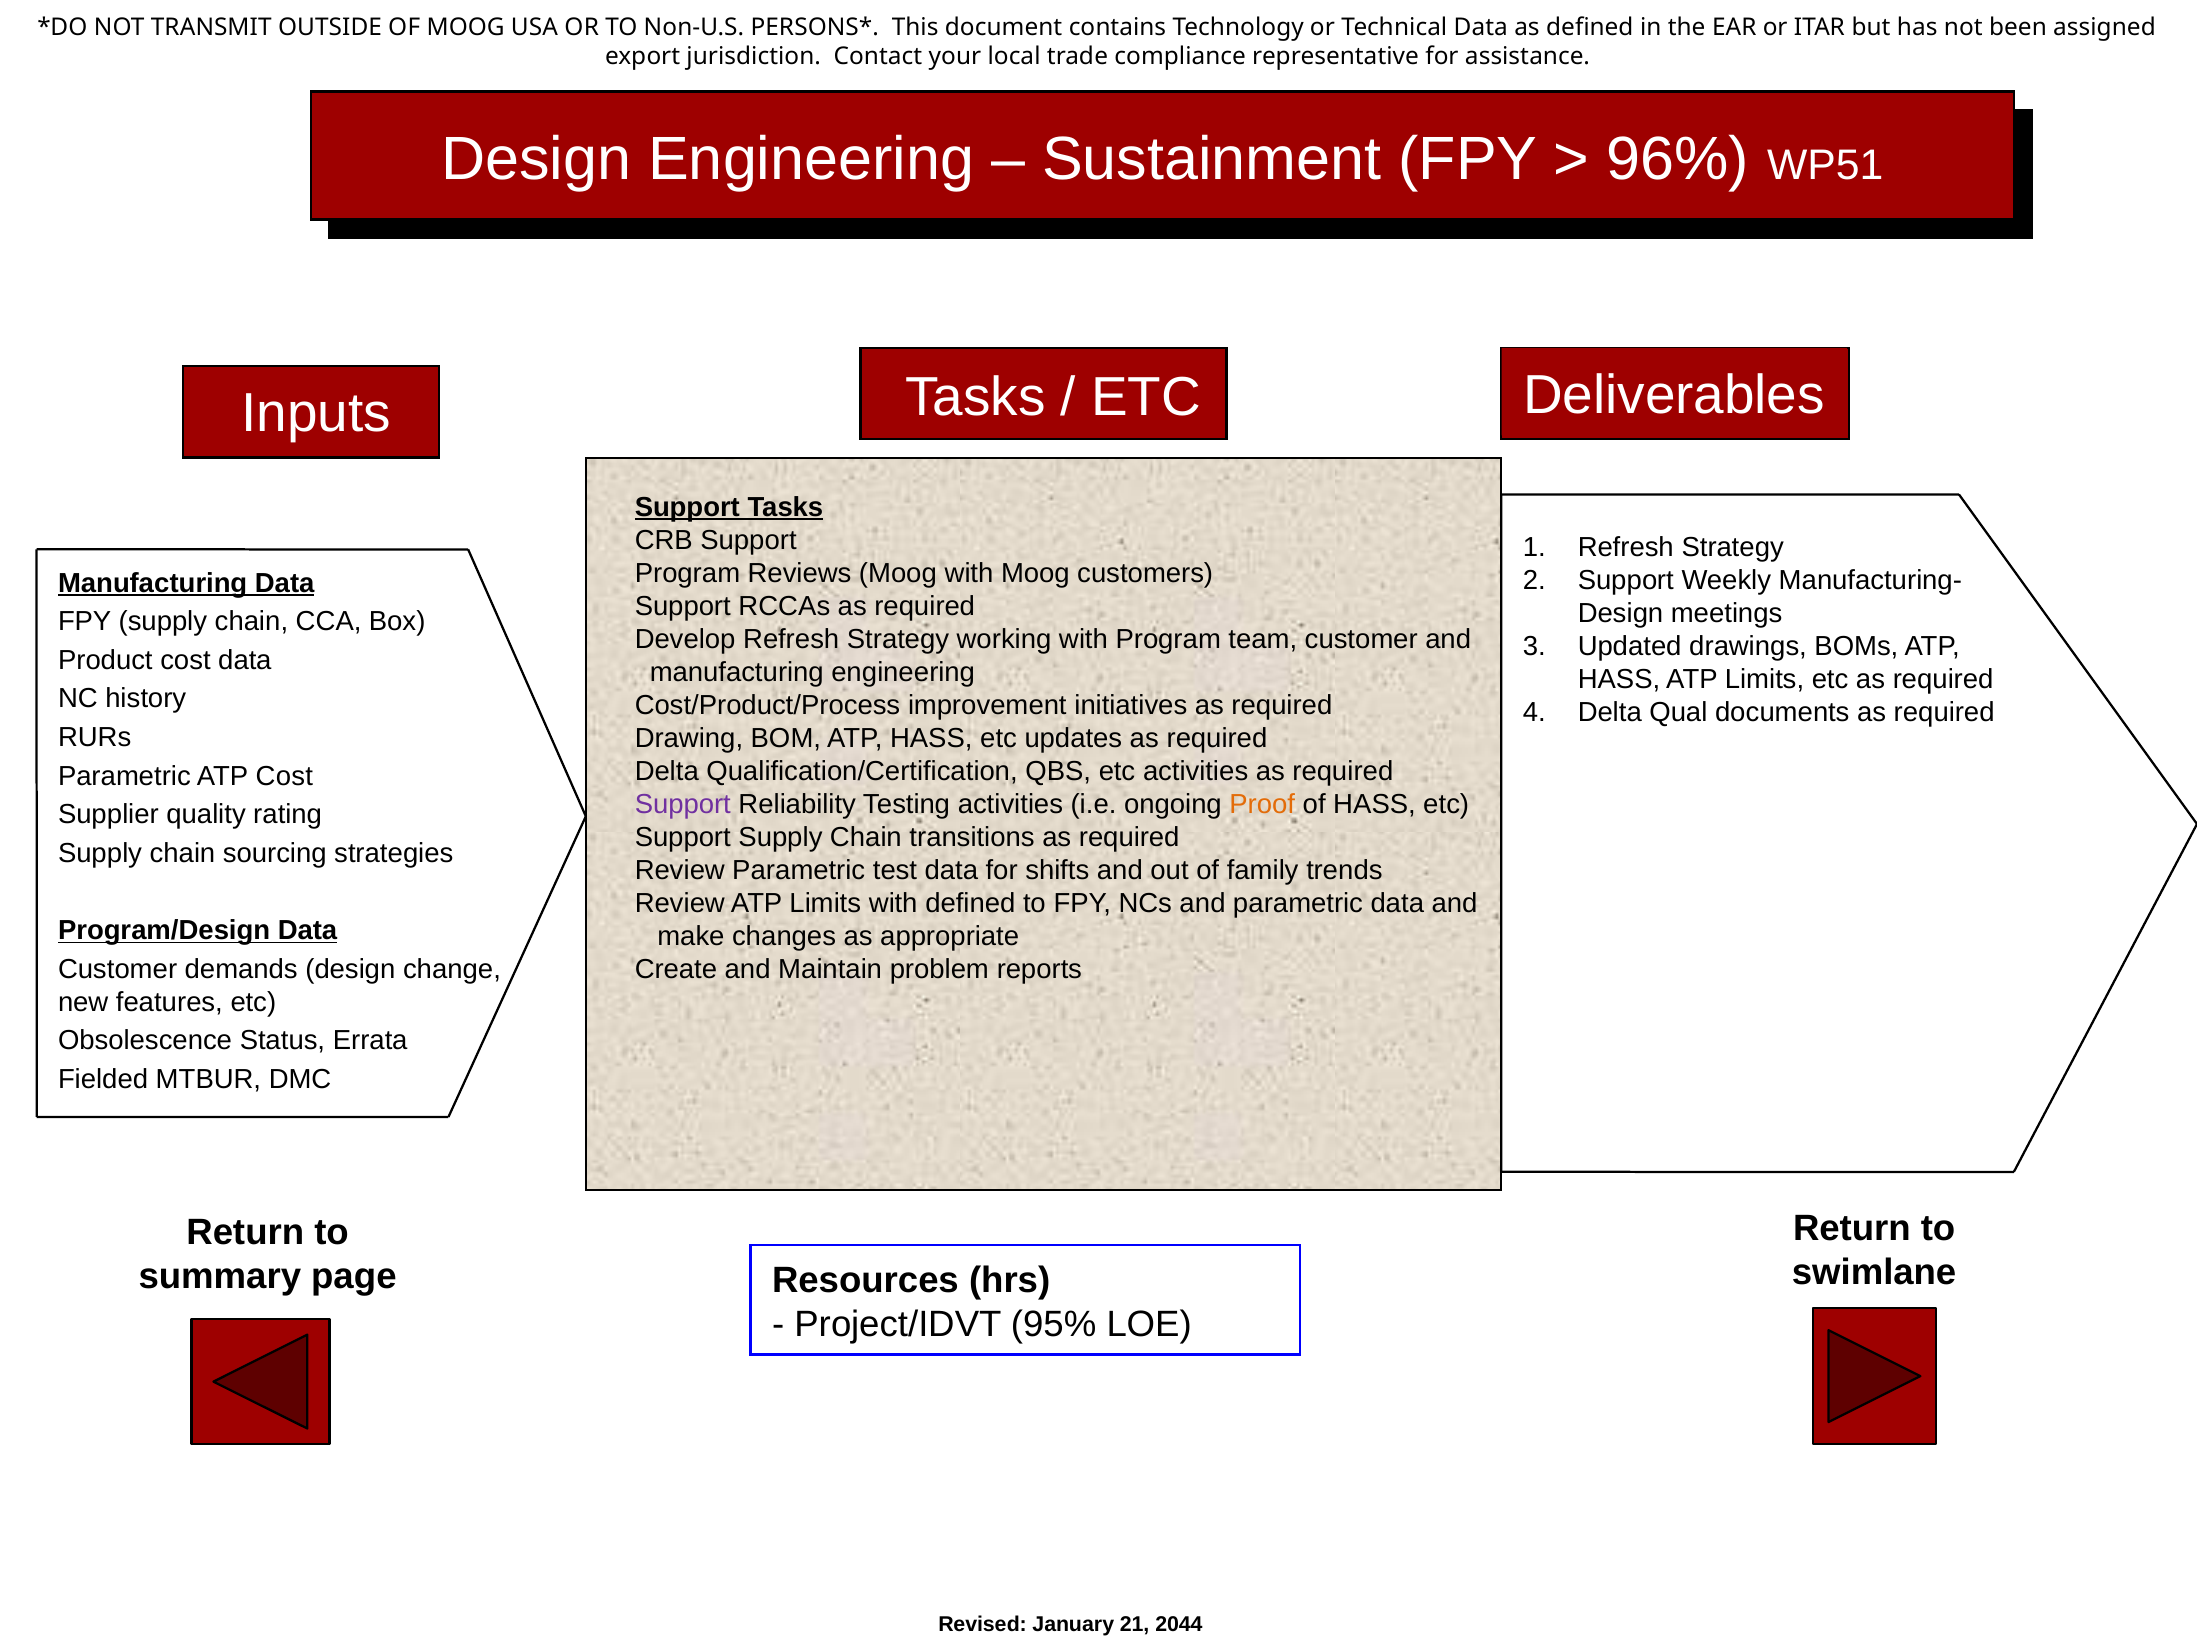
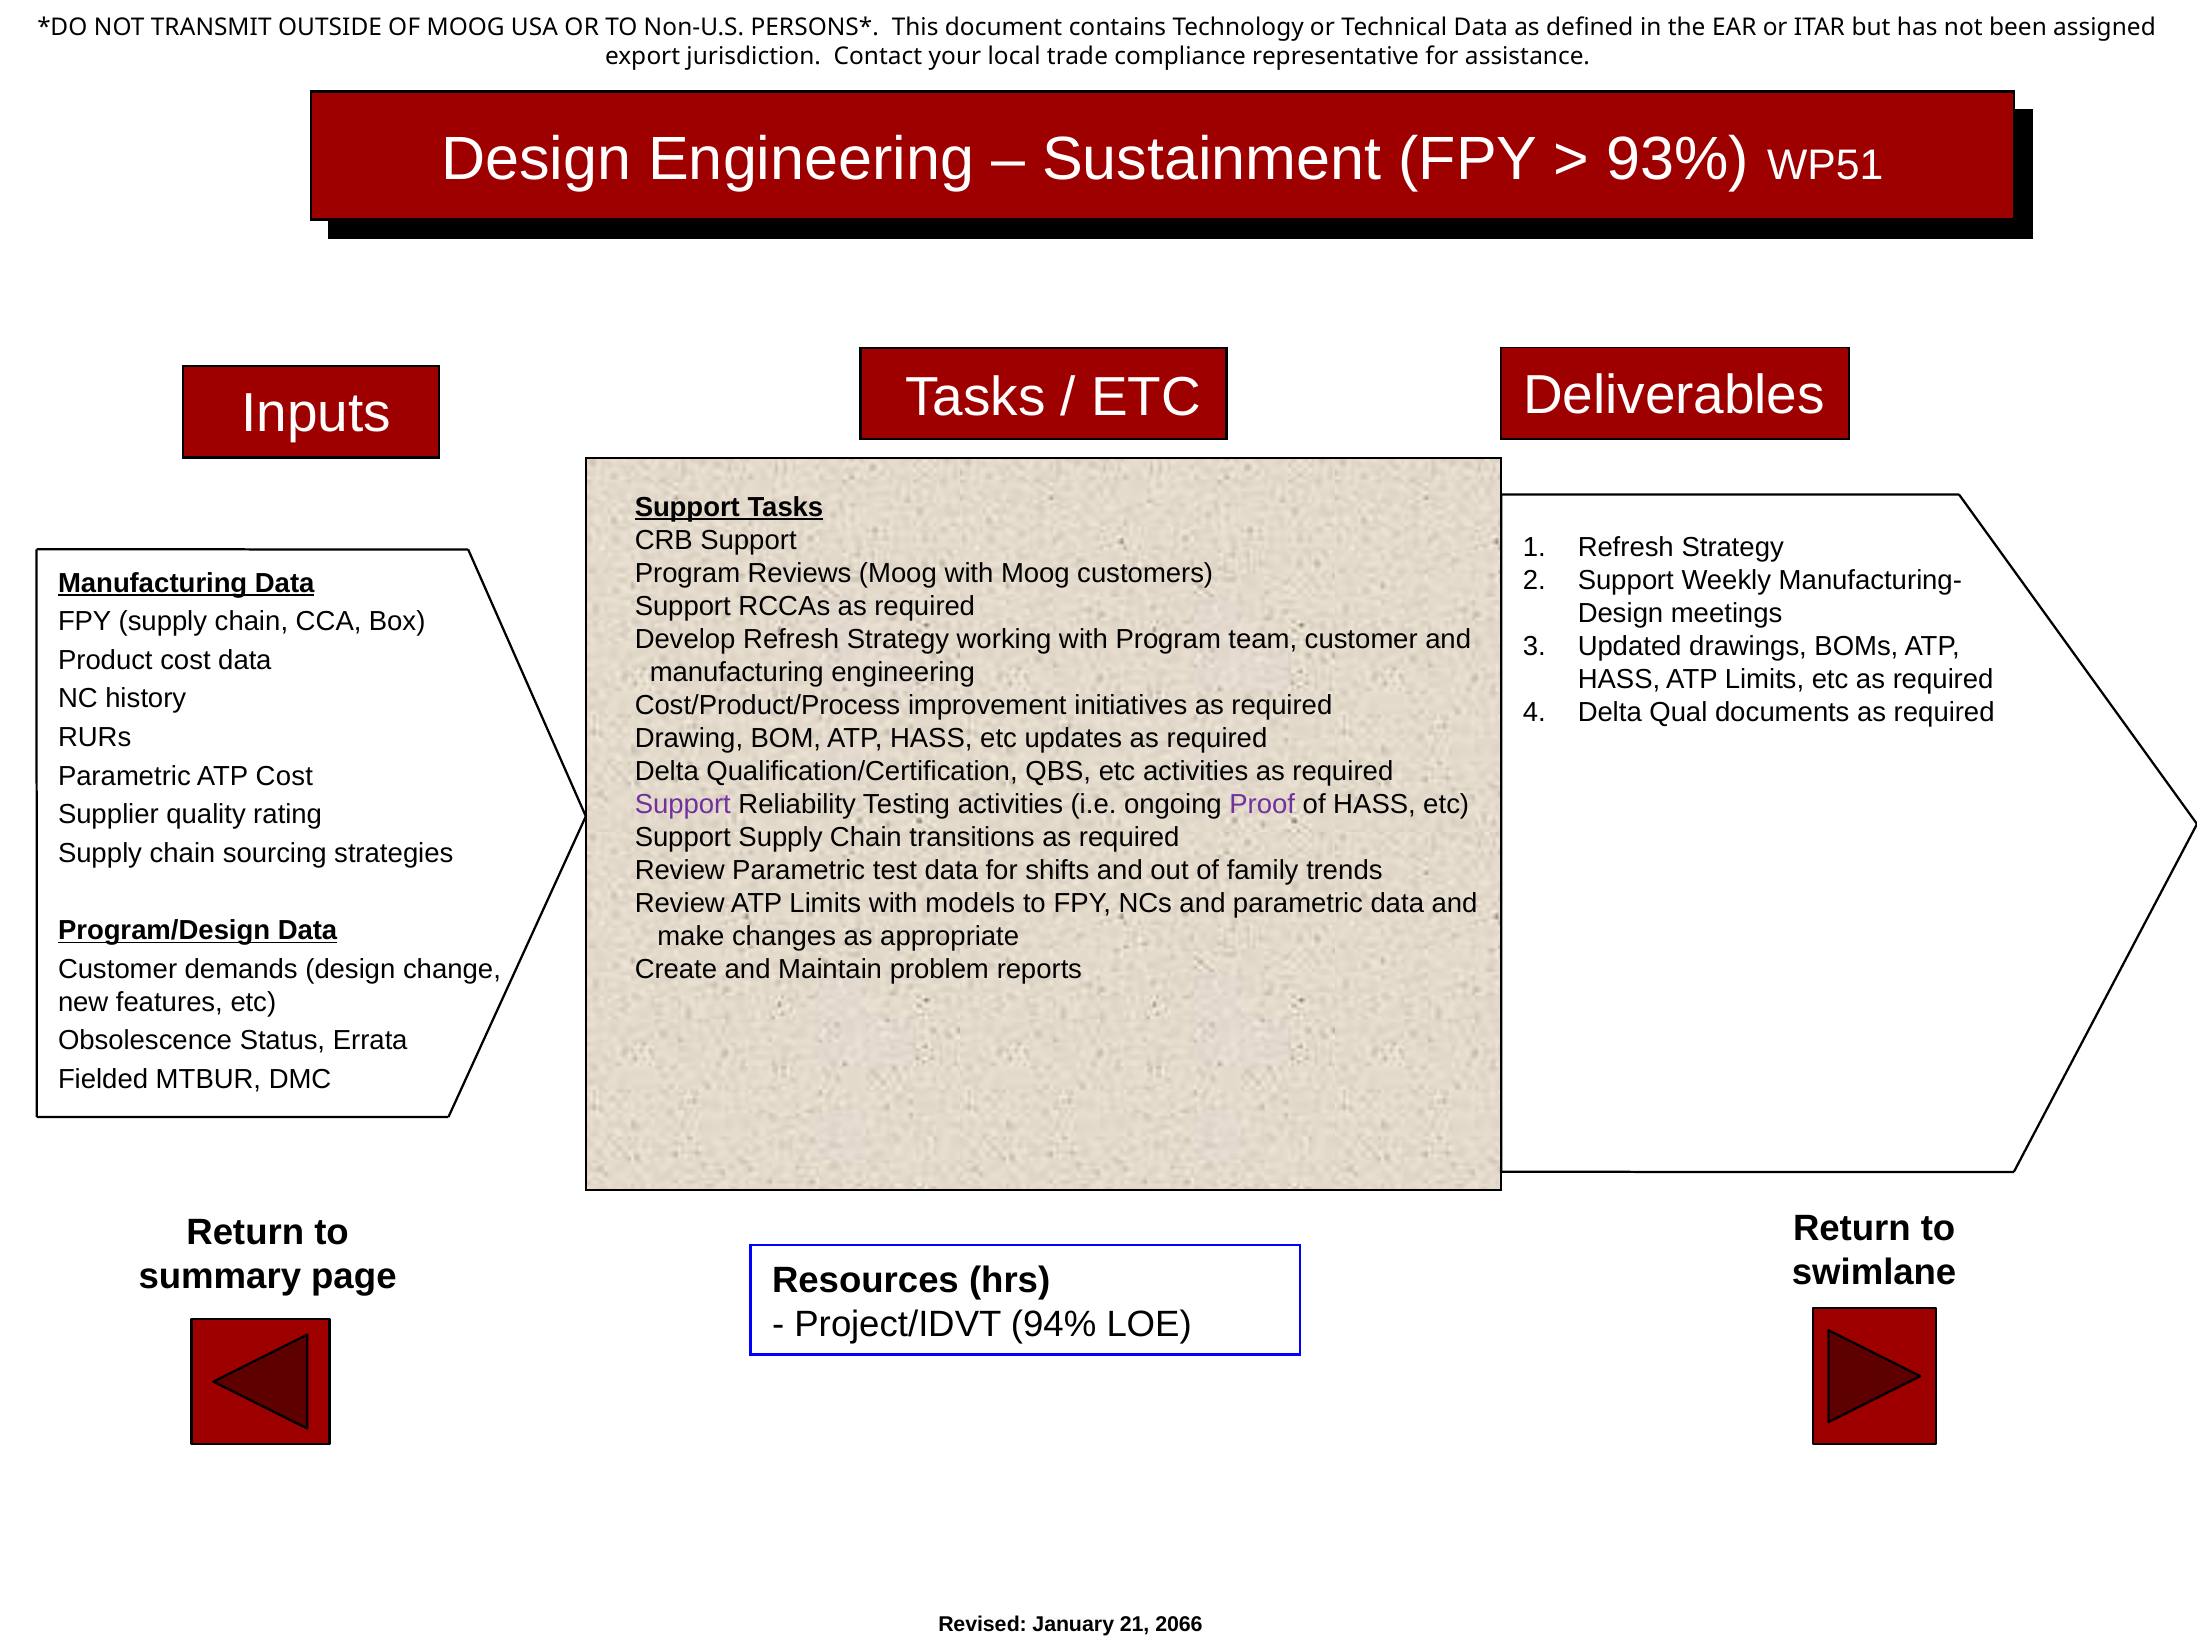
96%: 96% -> 93%
Proof colour: orange -> purple
with defined: defined -> models
95%: 95% -> 94%
2044: 2044 -> 2066
